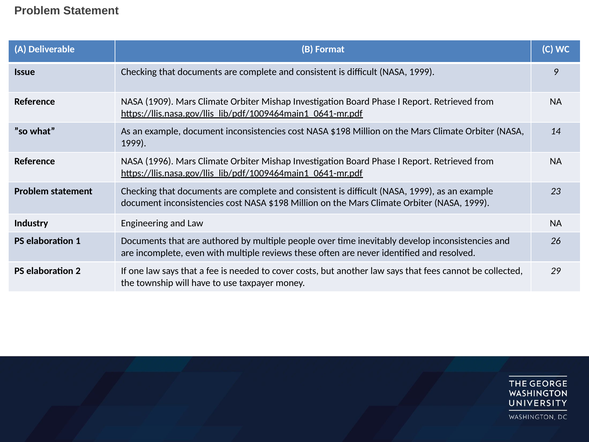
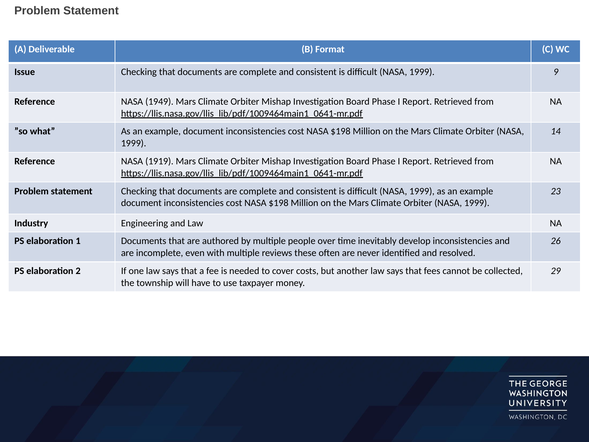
1909: 1909 -> 1949
1996: 1996 -> 1919
